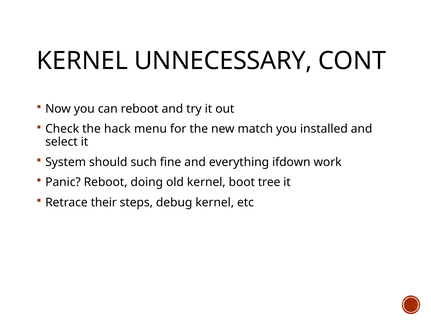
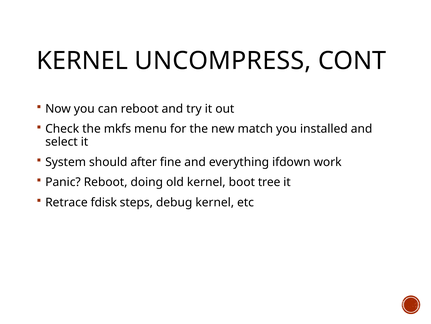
UNNECESSARY: UNNECESSARY -> UNCOMPRESS
hack: hack -> mkfs
such: such -> after
their: their -> fdisk
